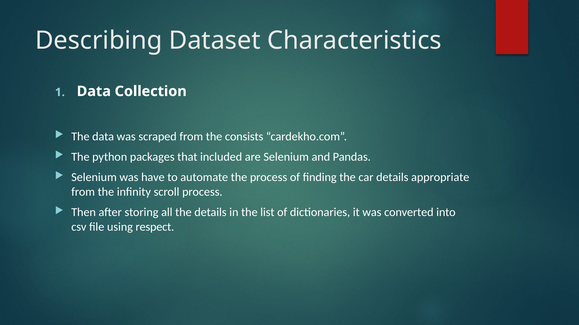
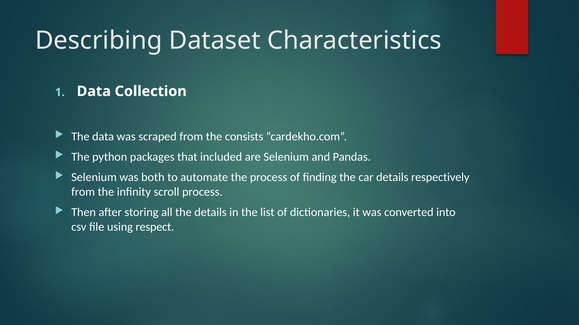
have: have -> both
appropriate: appropriate -> respectively
